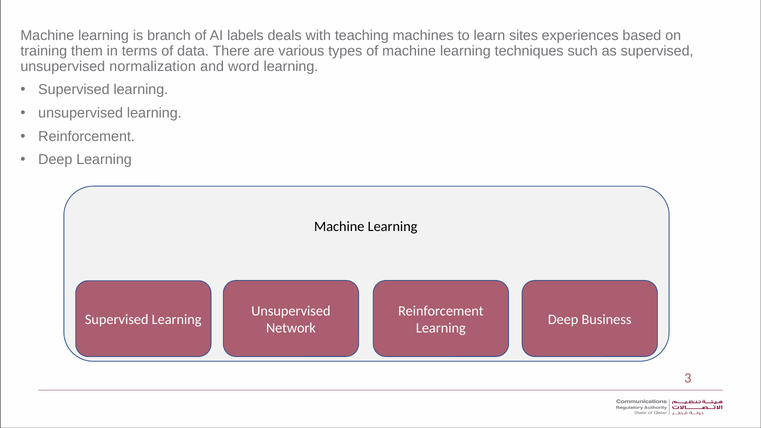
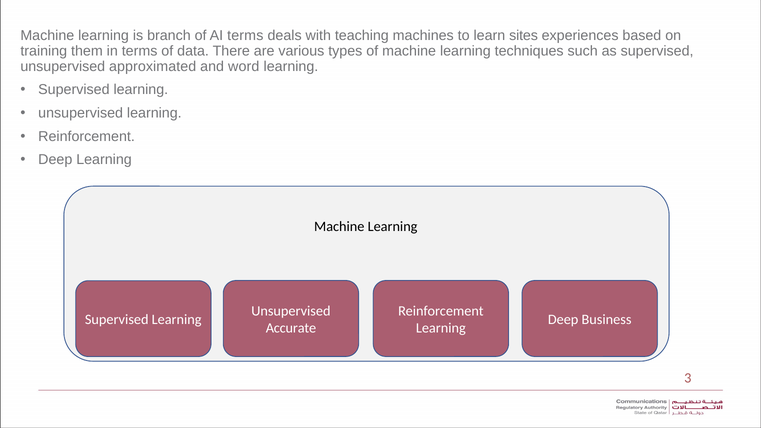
AI labels: labels -> terms
normalization: normalization -> approximated
Network: Network -> Accurate
